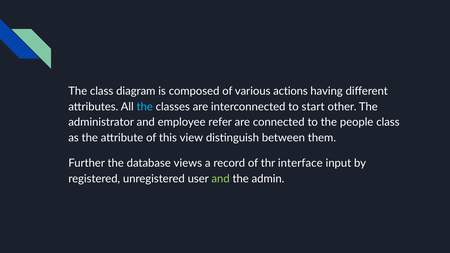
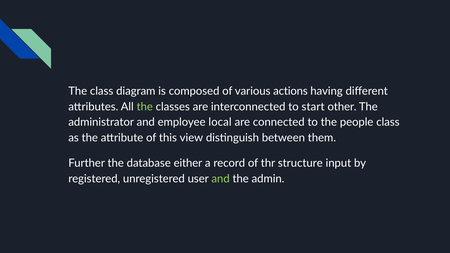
the at (145, 107) colour: light blue -> light green
refer: refer -> local
views: views -> either
interface: interface -> structure
